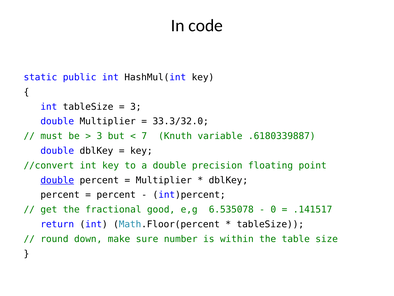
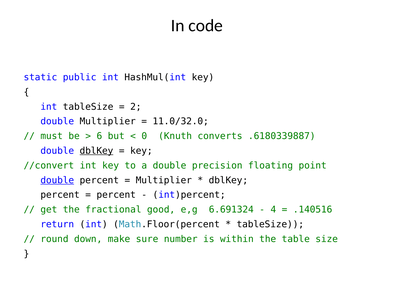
3 at (136, 107): 3 -> 2
33.3/32.0: 33.3/32.0 -> 11.0/32.0
3 at (99, 136): 3 -> 6
7: 7 -> 0
variable: variable -> converts
dblKey at (96, 151) underline: none -> present
6.535078: 6.535078 -> 6.691324
0: 0 -> 4
.141517: .141517 -> .140516
